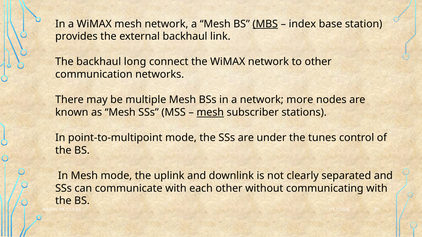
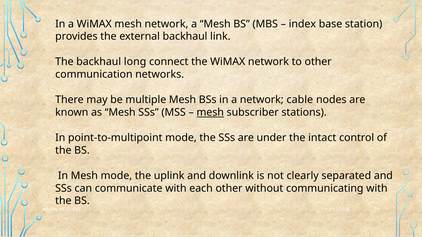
MBS underline: present -> none
more: more -> cable
tunes: tunes -> intact
